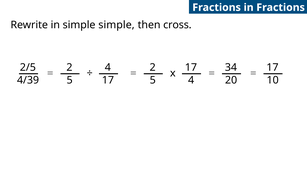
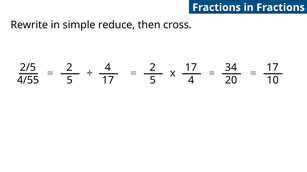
simple simple: simple -> reduce
4/39: 4/39 -> 4/55
